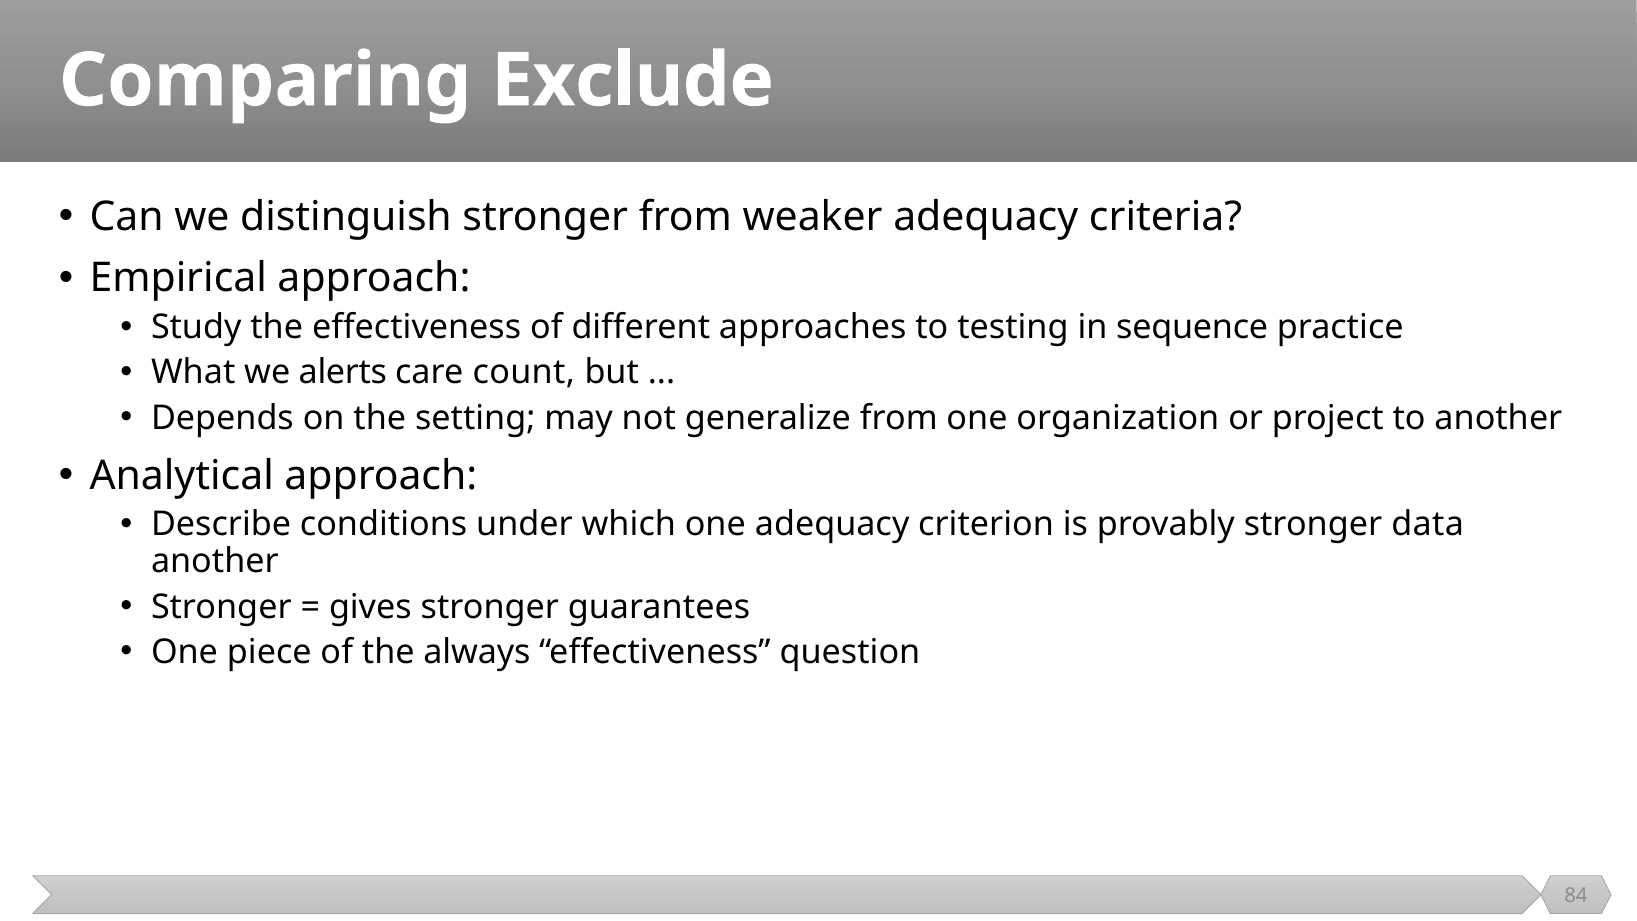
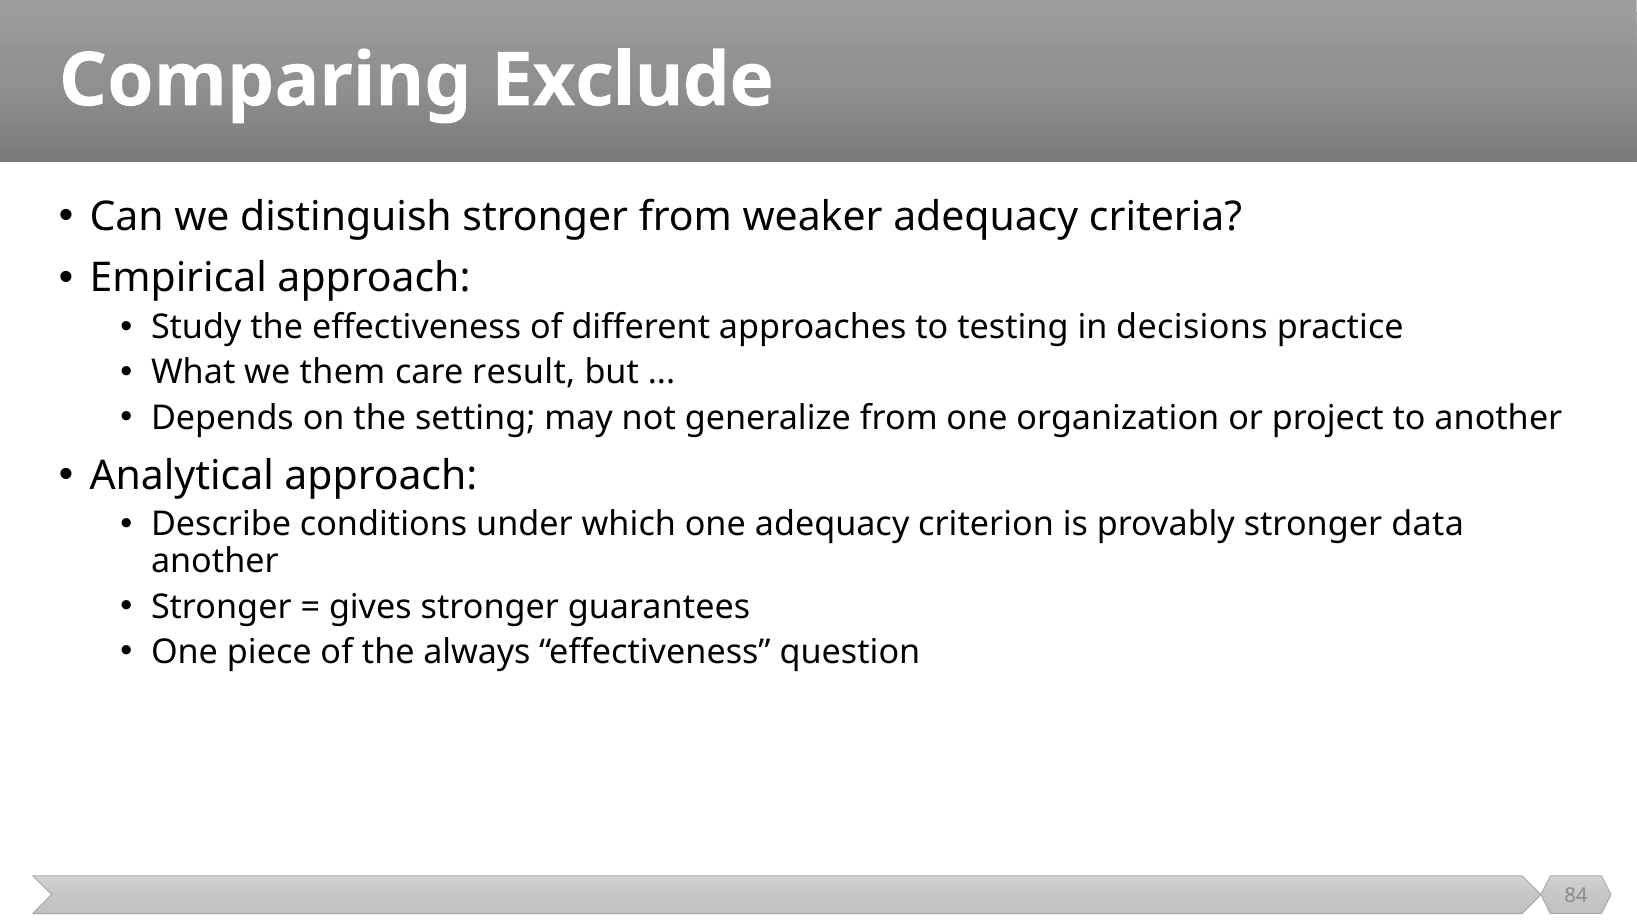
sequence: sequence -> decisions
alerts: alerts -> them
count: count -> result
